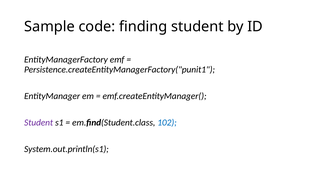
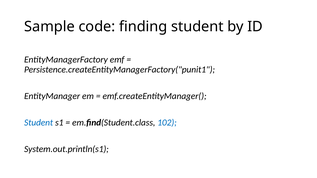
Student at (39, 123) colour: purple -> blue
